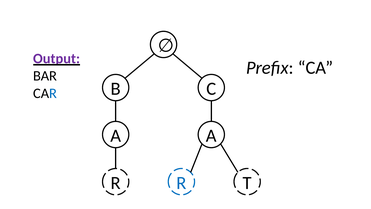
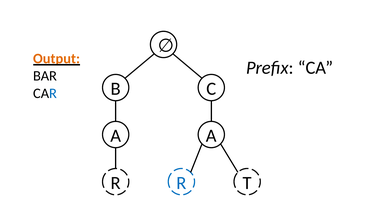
Output colour: purple -> orange
